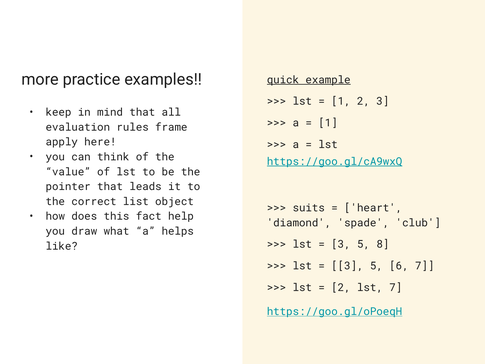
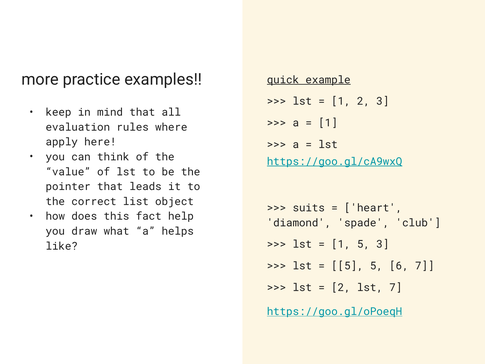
frame: frame -> where
3 at (341, 244): 3 -> 1
5 8: 8 -> 3
3 at (347, 266): 3 -> 5
